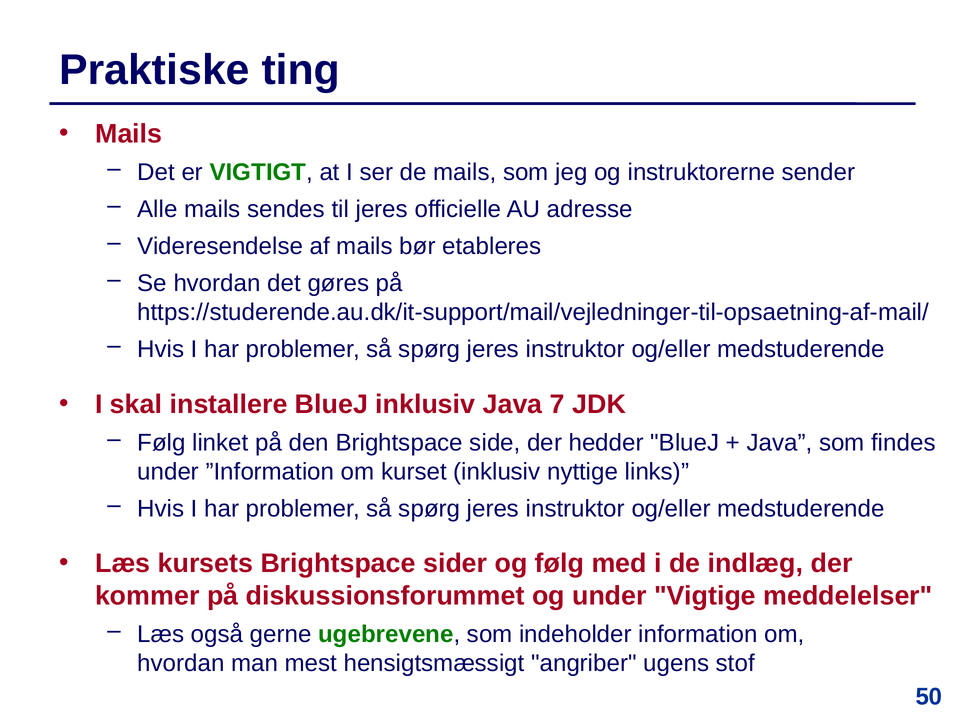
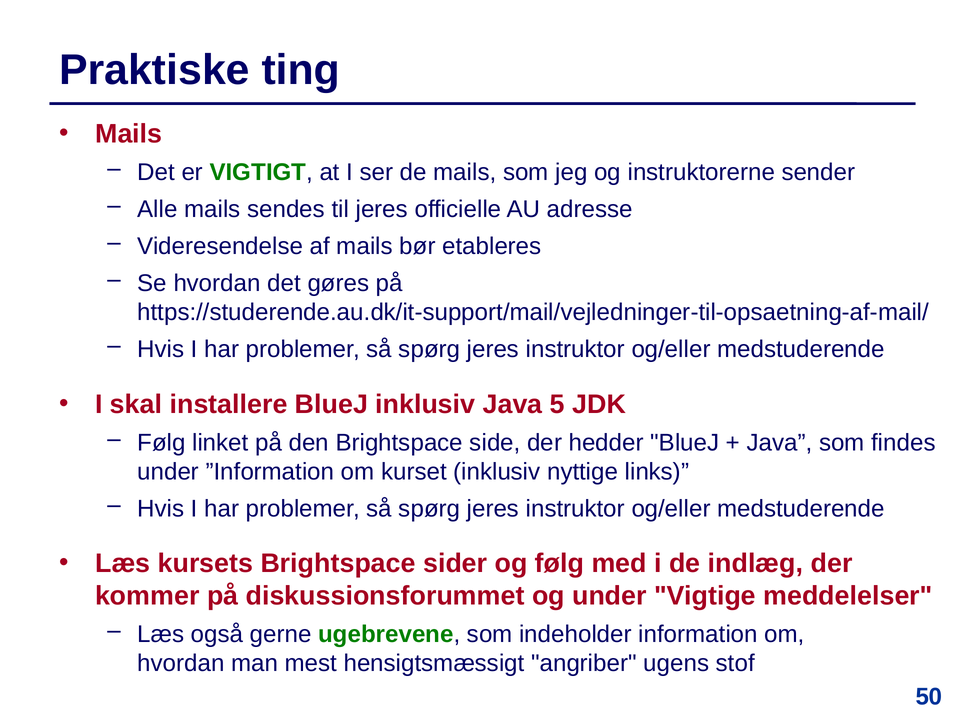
7: 7 -> 5
